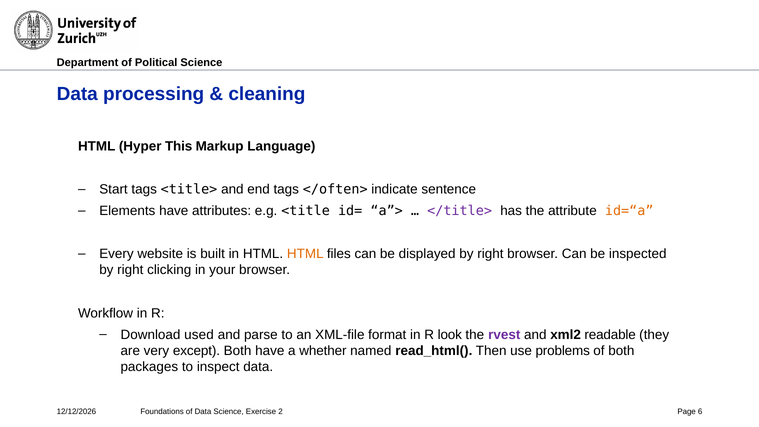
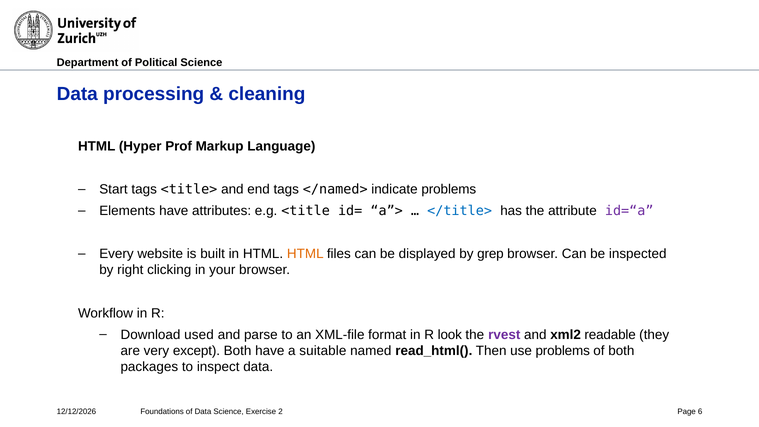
This: This -> Prof
</often>: </often> -> </named>
indicate sentence: sentence -> problems
</title> colour: purple -> blue
id=“a colour: orange -> purple
displayed by right: right -> grep
whether: whether -> suitable
